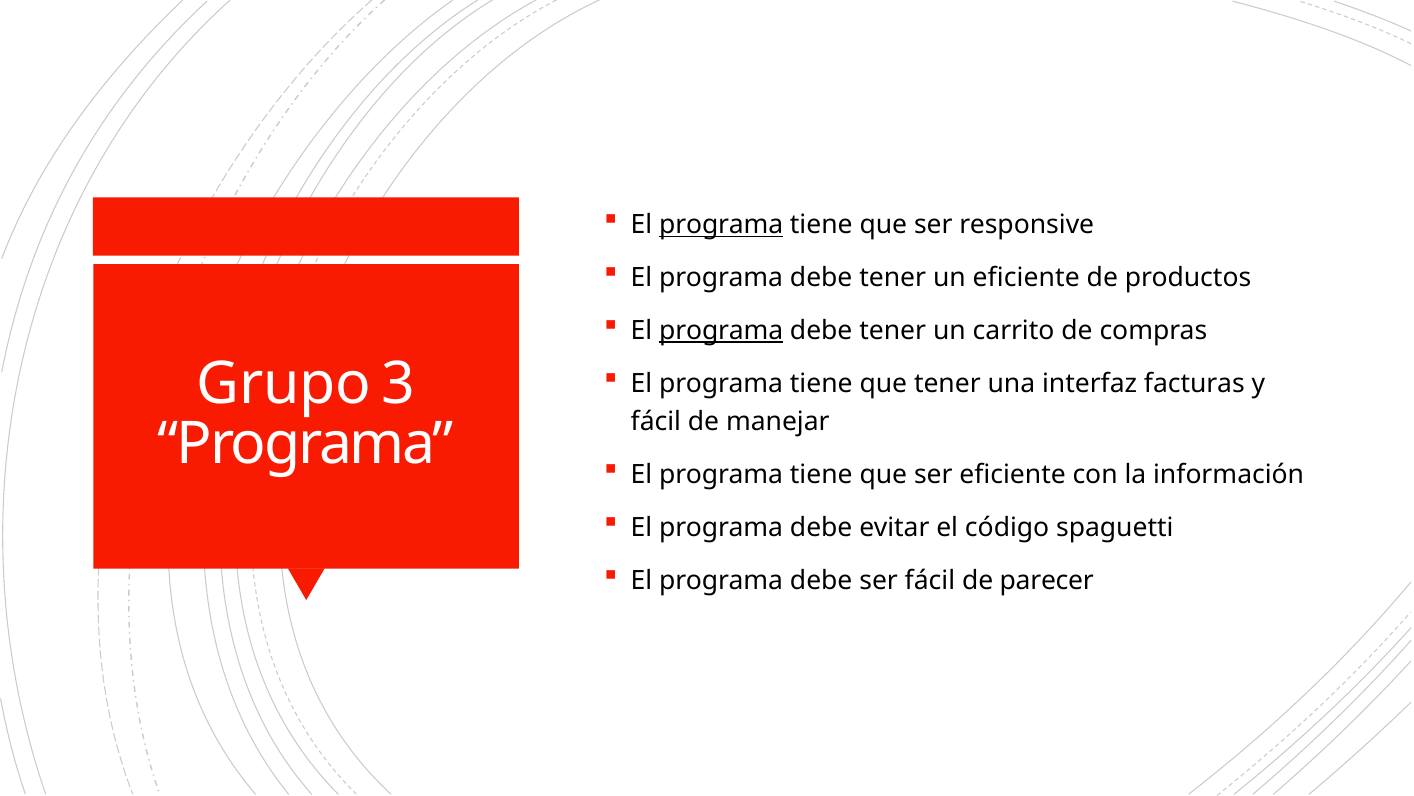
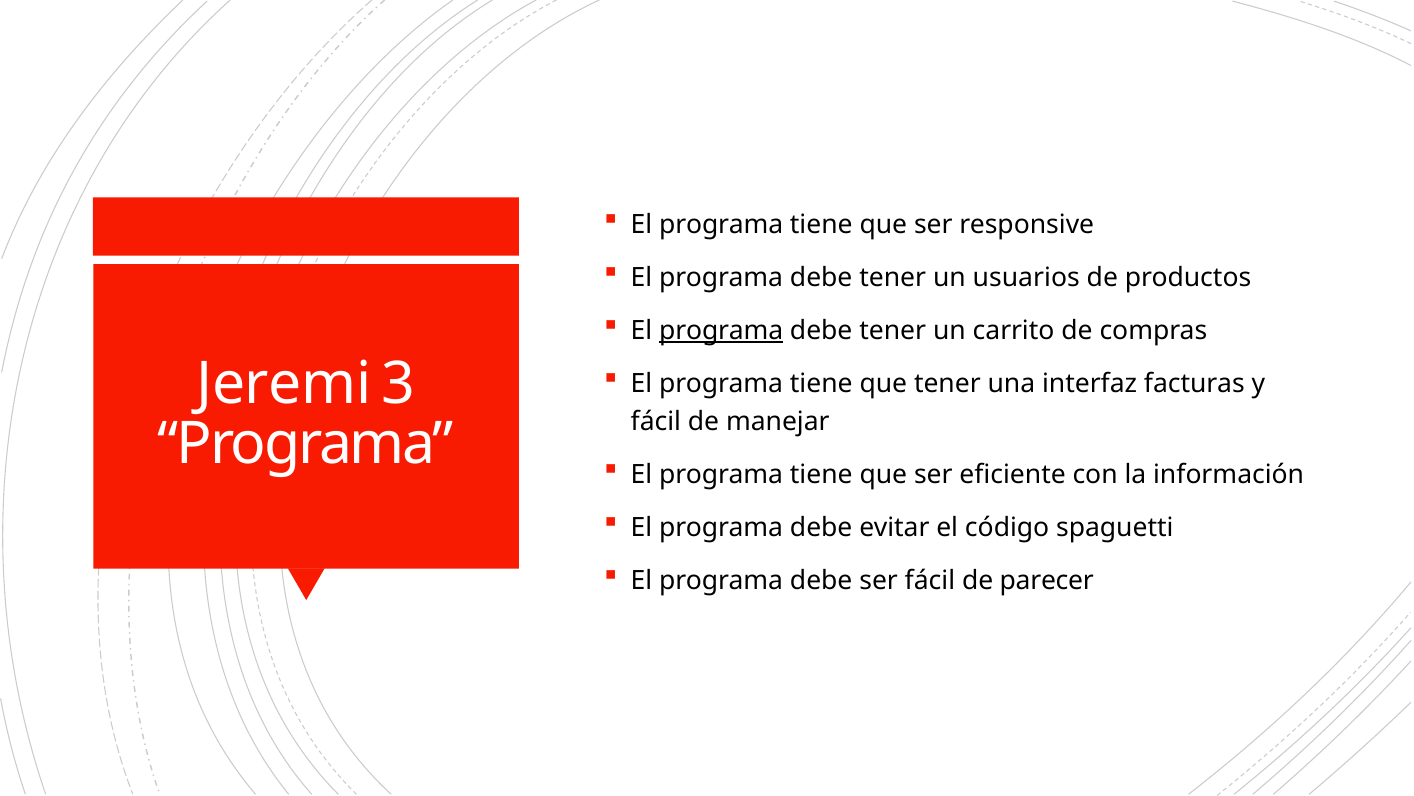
programa at (721, 225) underline: present -> none
un eficiente: eficiente -> usuarios
Grupo: Grupo -> Jeremi
